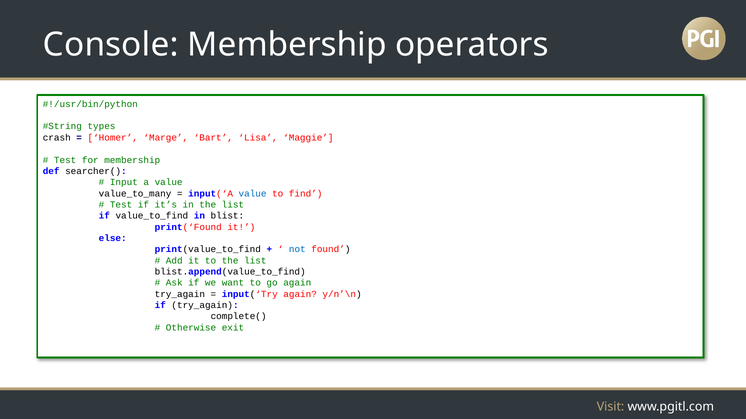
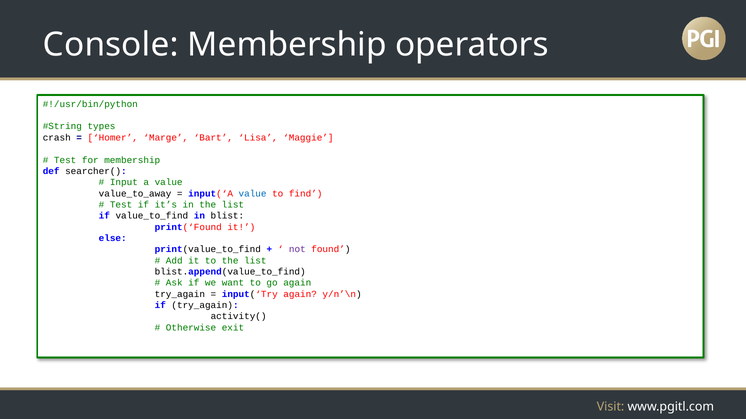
value_to_many: value_to_many -> value_to_away
not colour: blue -> purple
complete(: complete( -> activity(
